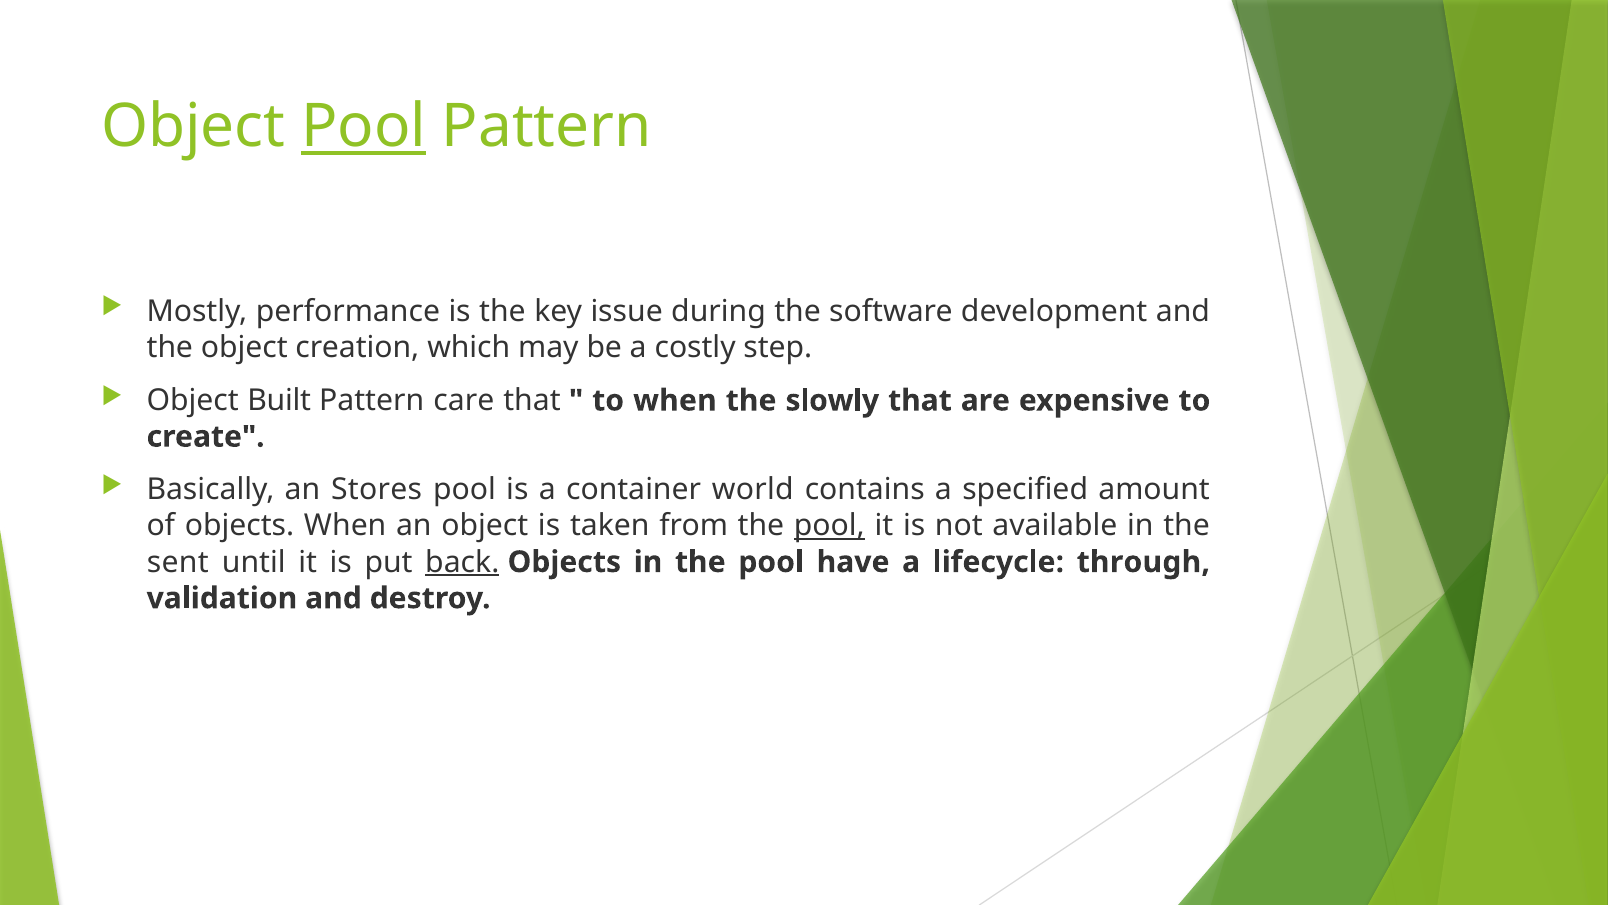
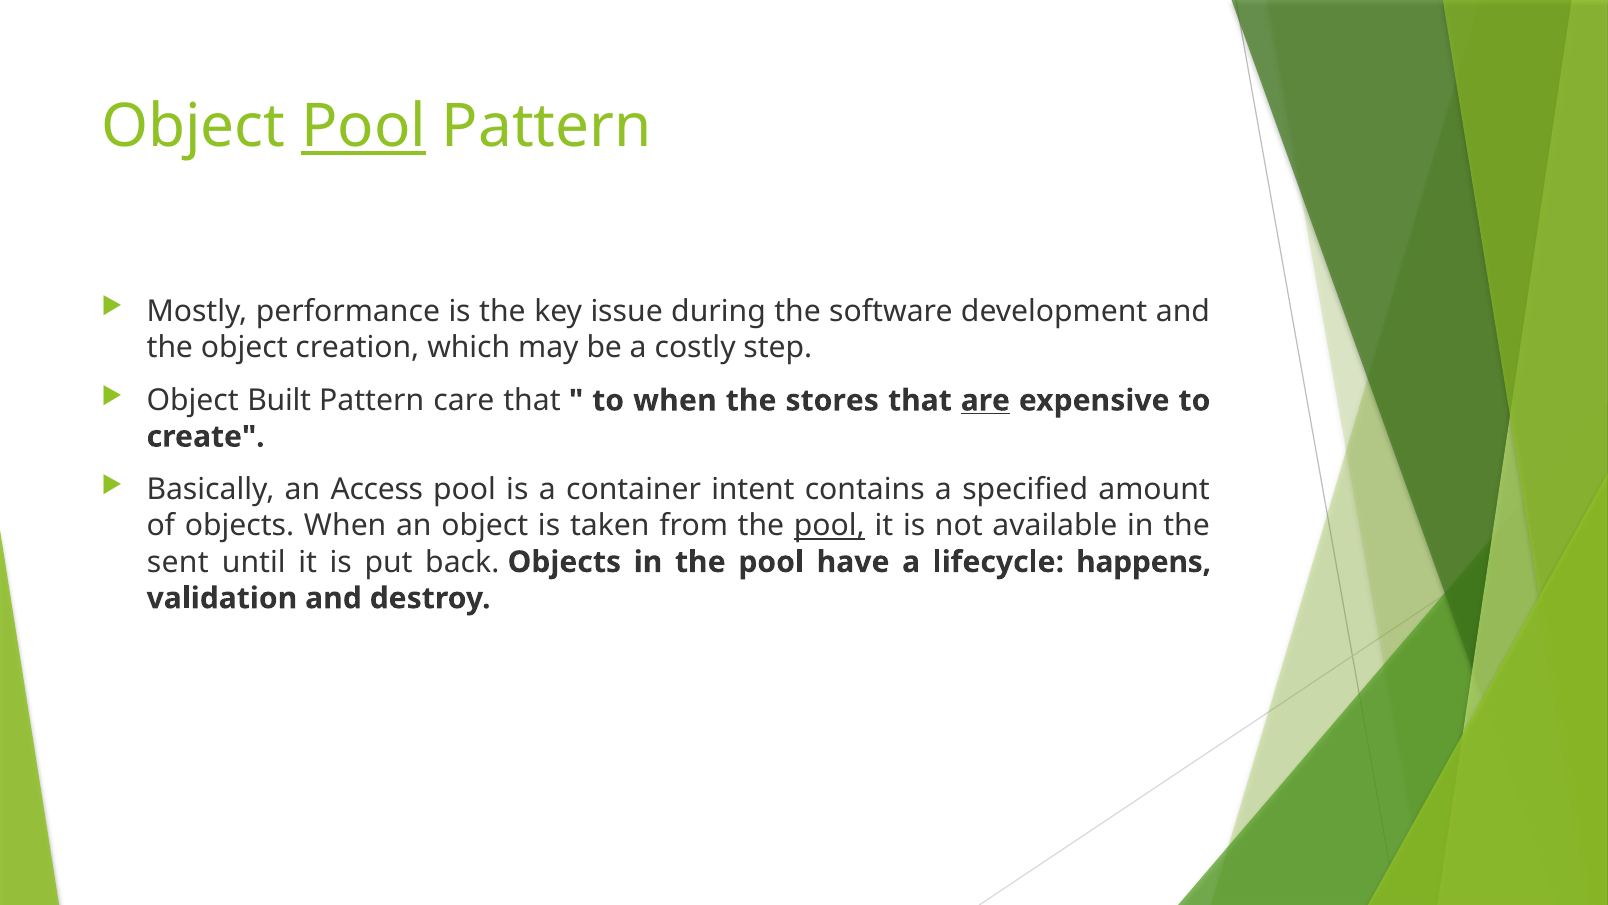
slowly: slowly -> stores
are underline: none -> present
Stores: Stores -> Access
world: world -> intent
back underline: present -> none
through: through -> happens
